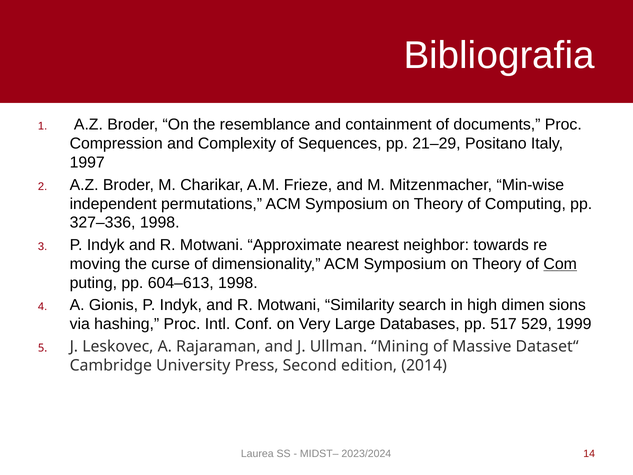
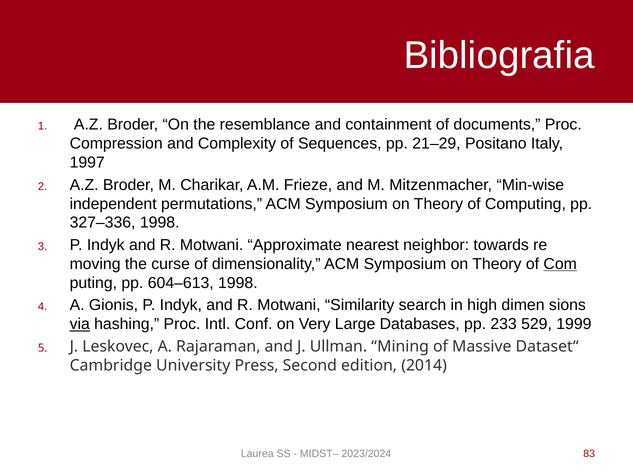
via underline: none -> present
517: 517 -> 233
14: 14 -> 83
